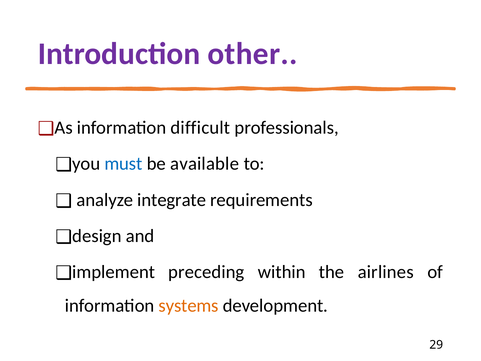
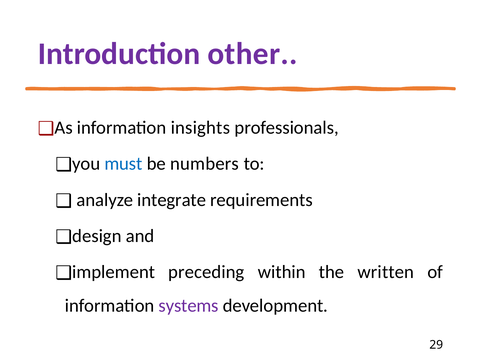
difficult: difficult -> insights
available: available -> numbers
airlines: airlines -> written
systems colour: orange -> purple
